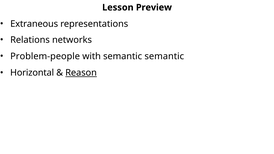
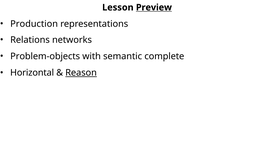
Preview underline: none -> present
Extraneous: Extraneous -> Production
Problem-people: Problem-people -> Problem-objects
semantic semantic: semantic -> complete
